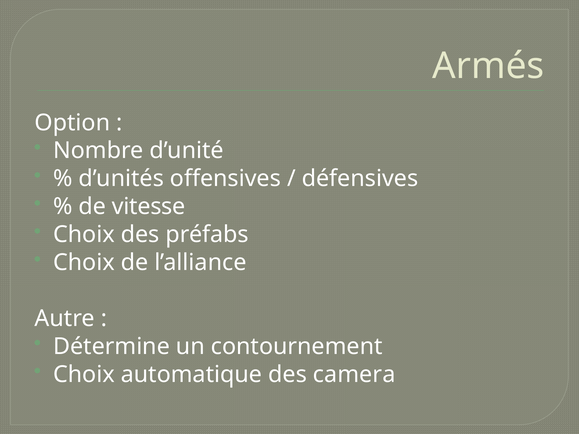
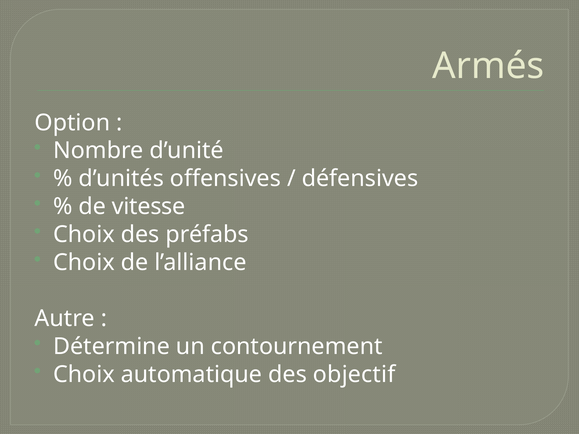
camera: camera -> objectif
